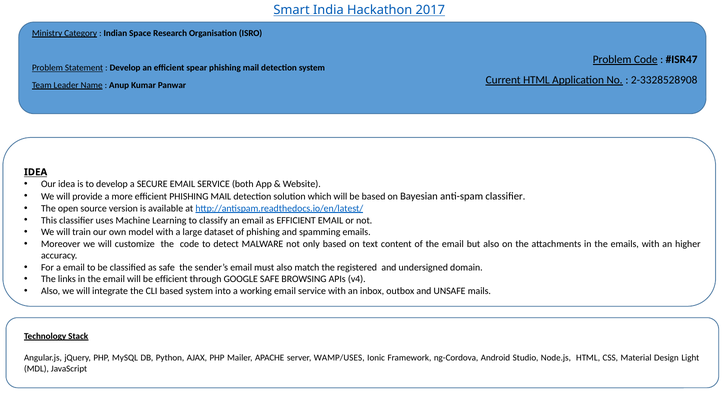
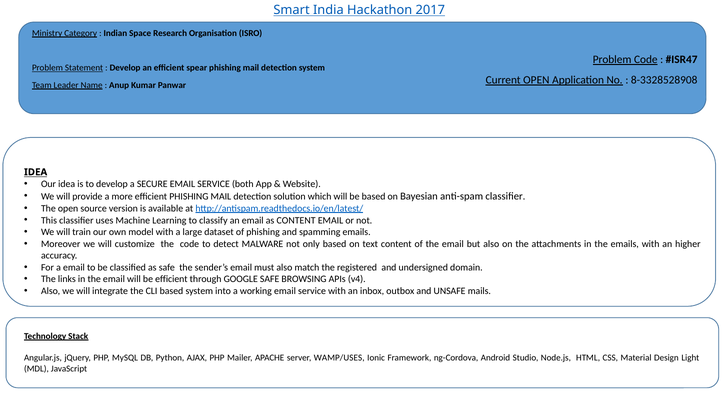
Current HTML: HTML -> OPEN
2-3328528908: 2-3328528908 -> 8-3328528908
as EFFICIENT: EFFICIENT -> CONTENT
